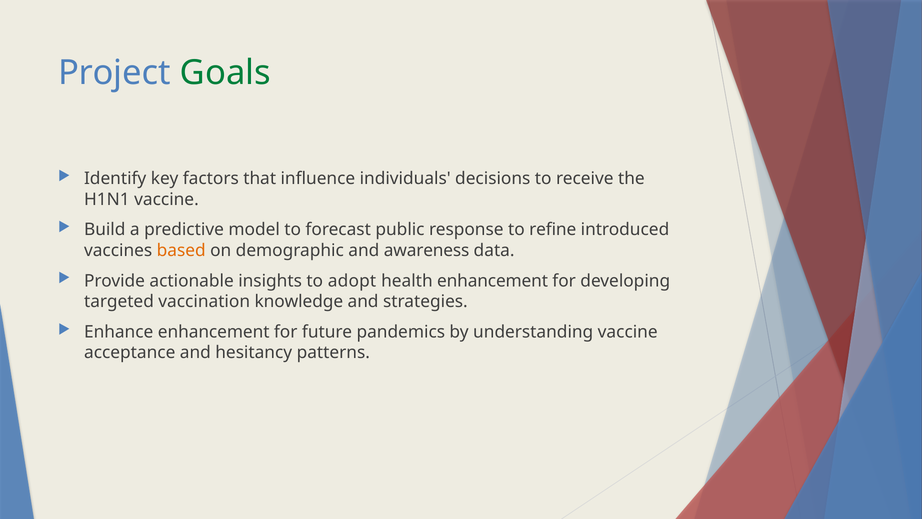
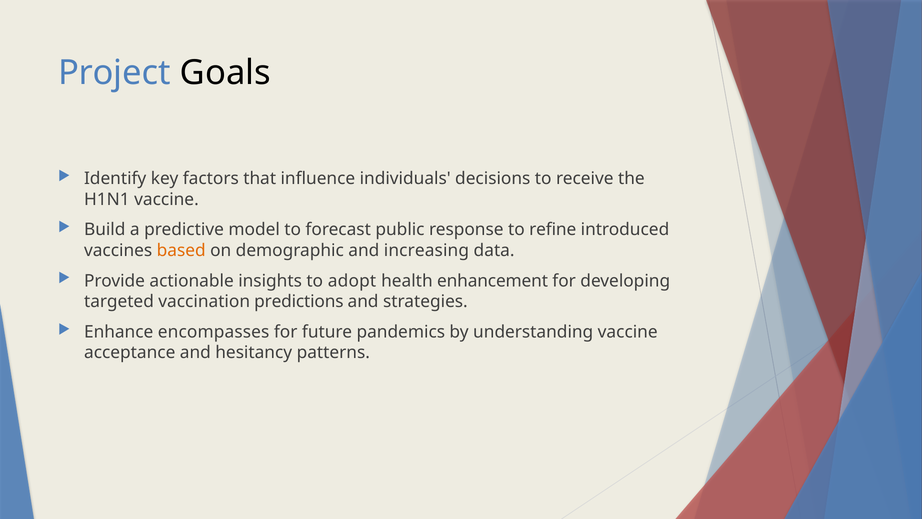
Goals colour: green -> black
awareness: awareness -> increasing
knowledge: knowledge -> predictions
Enhance enhancement: enhancement -> encompasses
